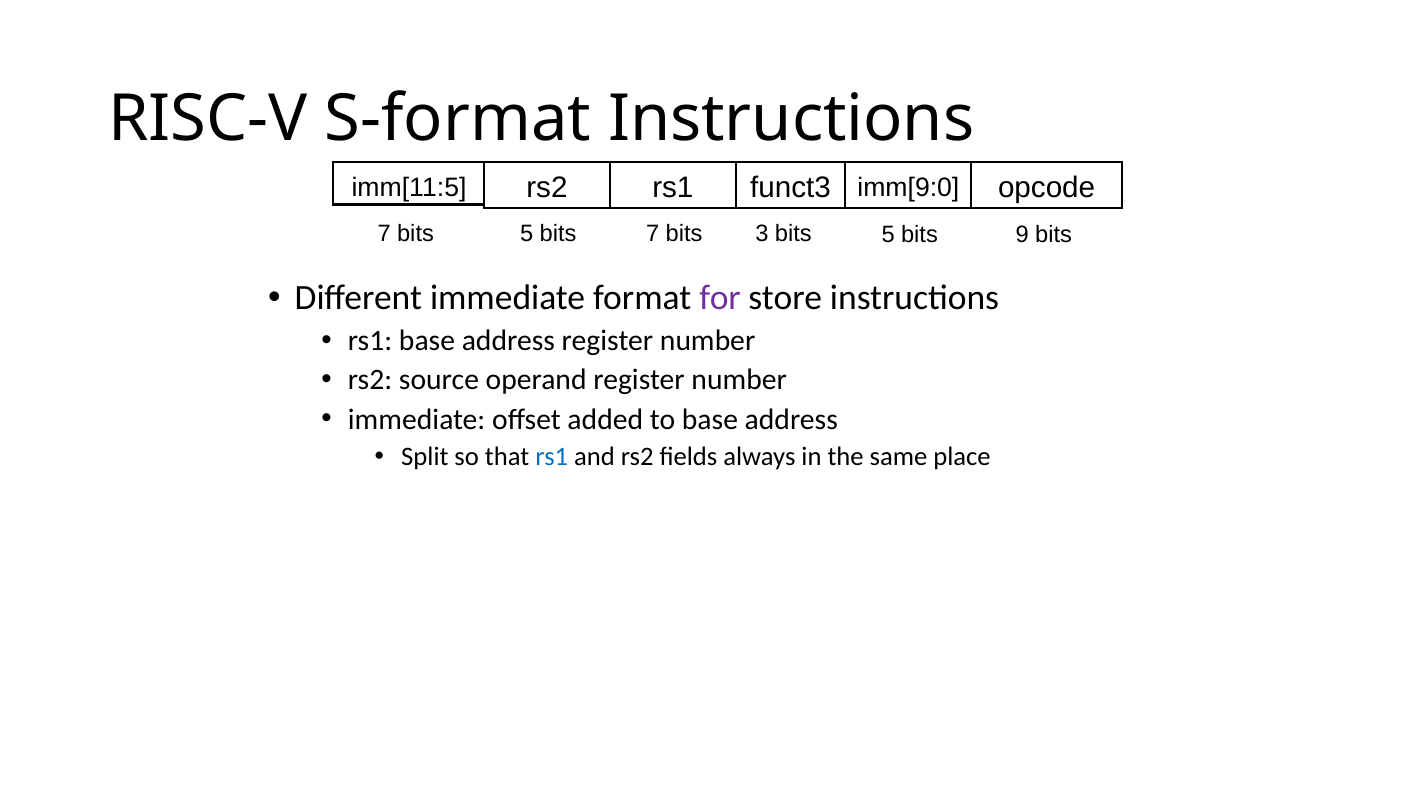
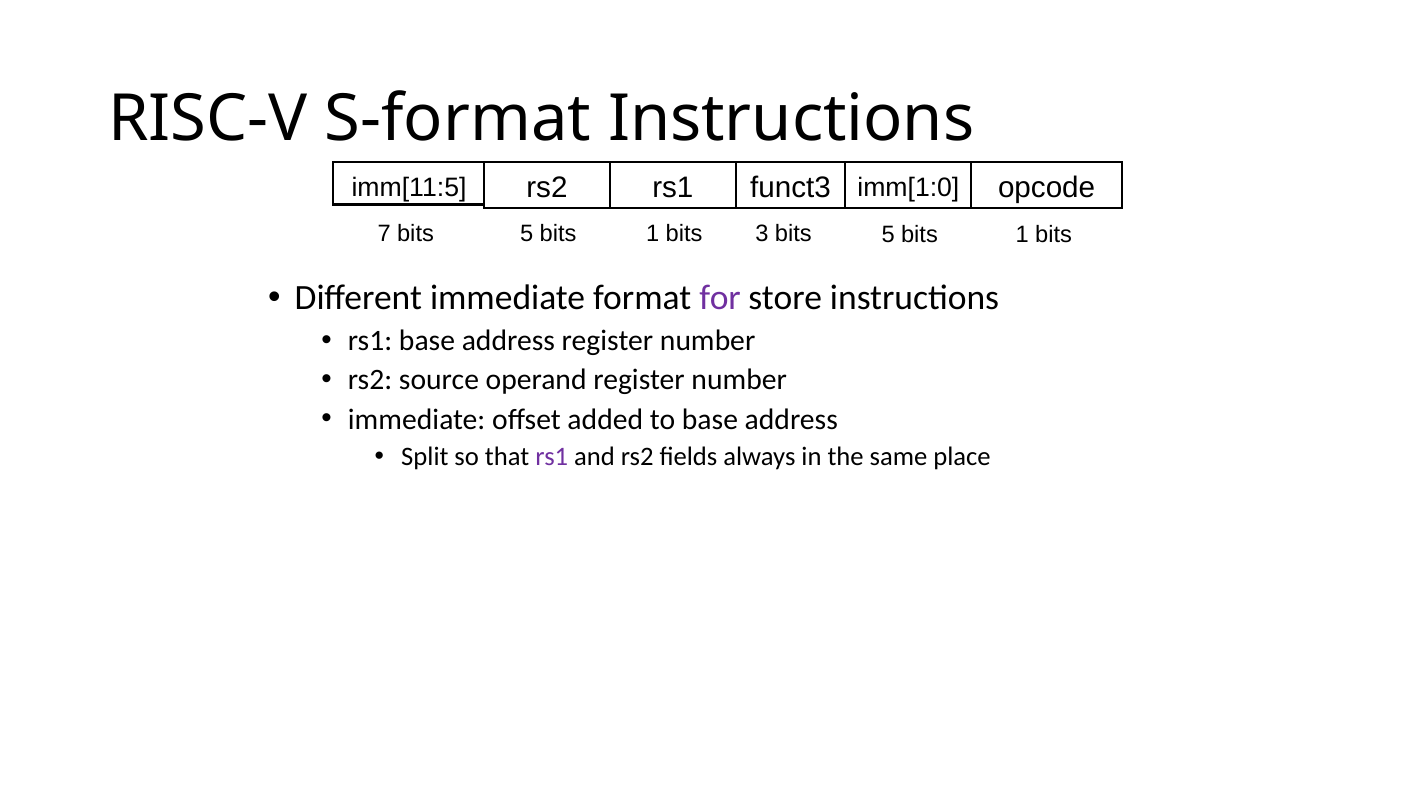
imm[9:0: imm[9:0 -> imm[1:0
5 bits 7: 7 -> 1
7 bits 9: 9 -> 1
rs1 at (552, 457) colour: blue -> purple
